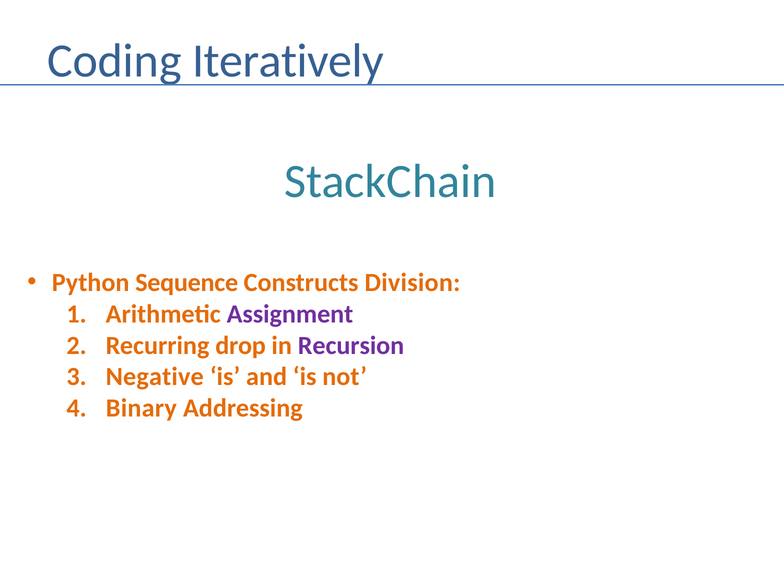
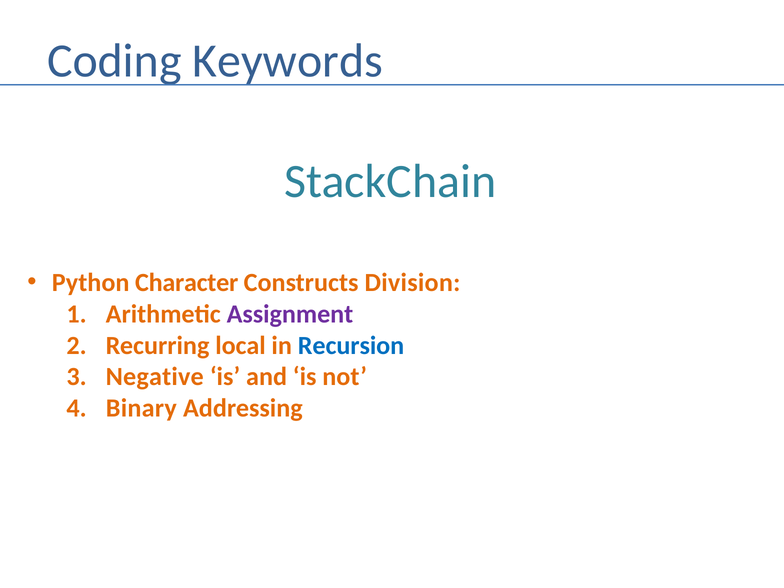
Iteratively: Iteratively -> Keywords
Sequence: Sequence -> Character
drop: drop -> local
Recursion colour: purple -> blue
